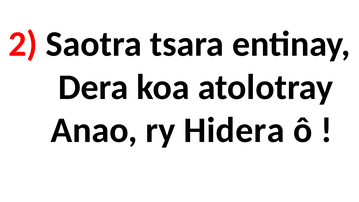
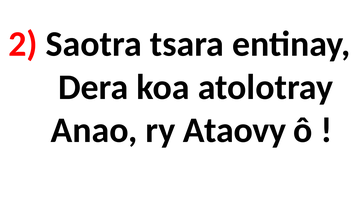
Hidera: Hidera -> Ataovy
